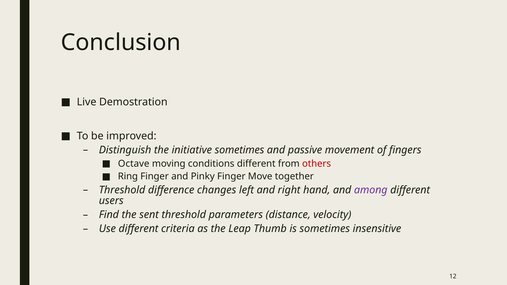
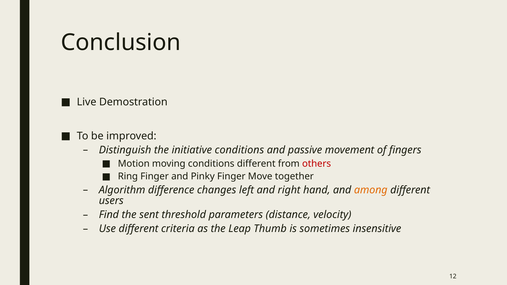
initiative sometimes: sometimes -> conditions
Octave: Octave -> Motion
Threshold at (122, 190): Threshold -> Algorithm
among colour: purple -> orange
